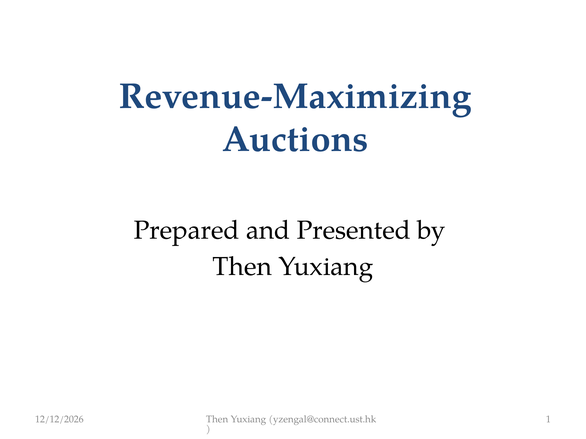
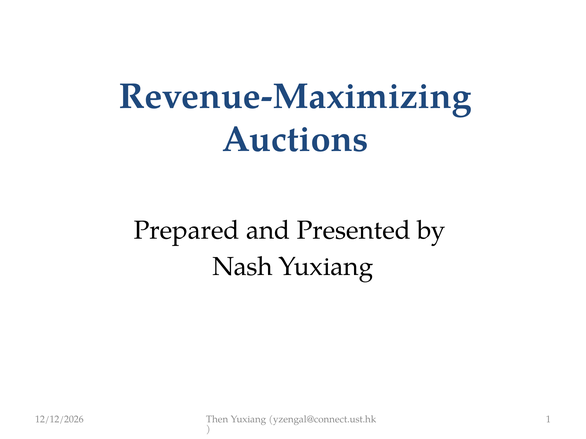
Then at (242, 267): Then -> Nash
